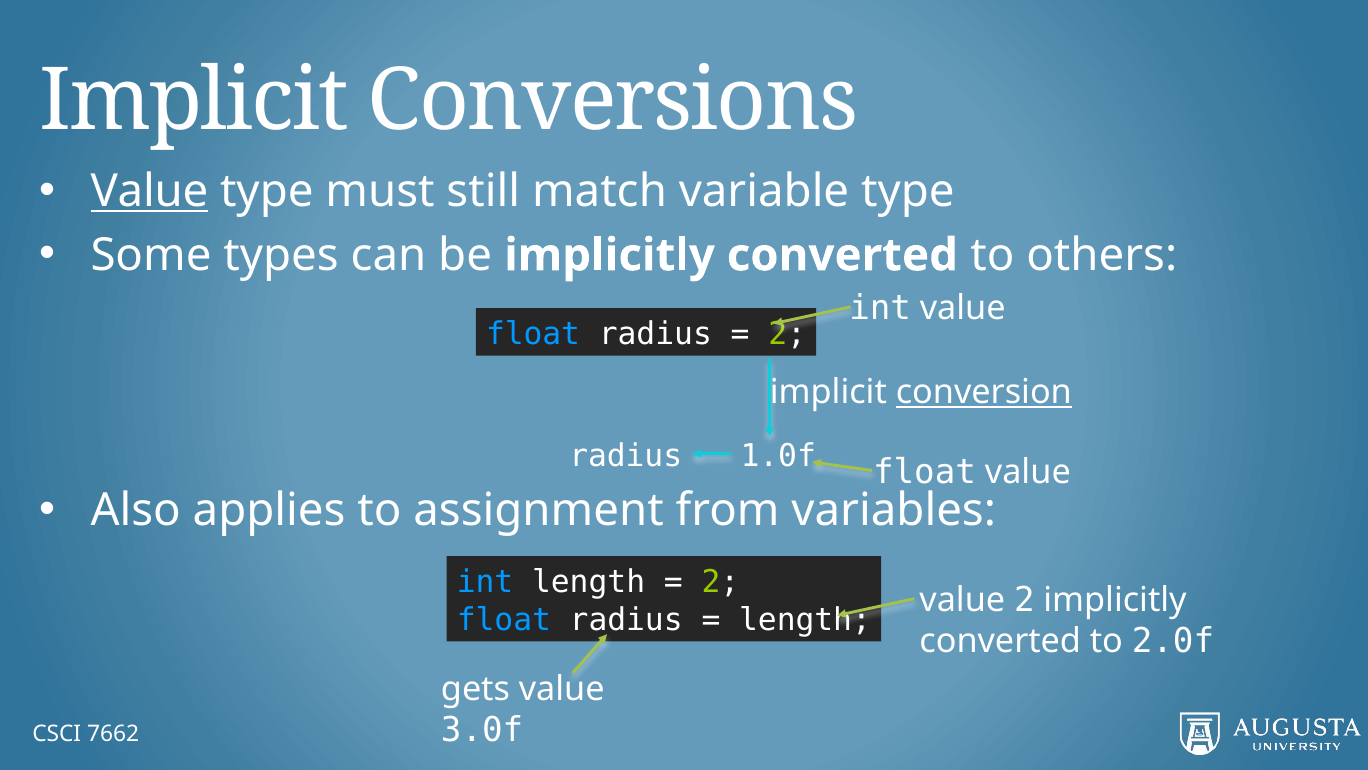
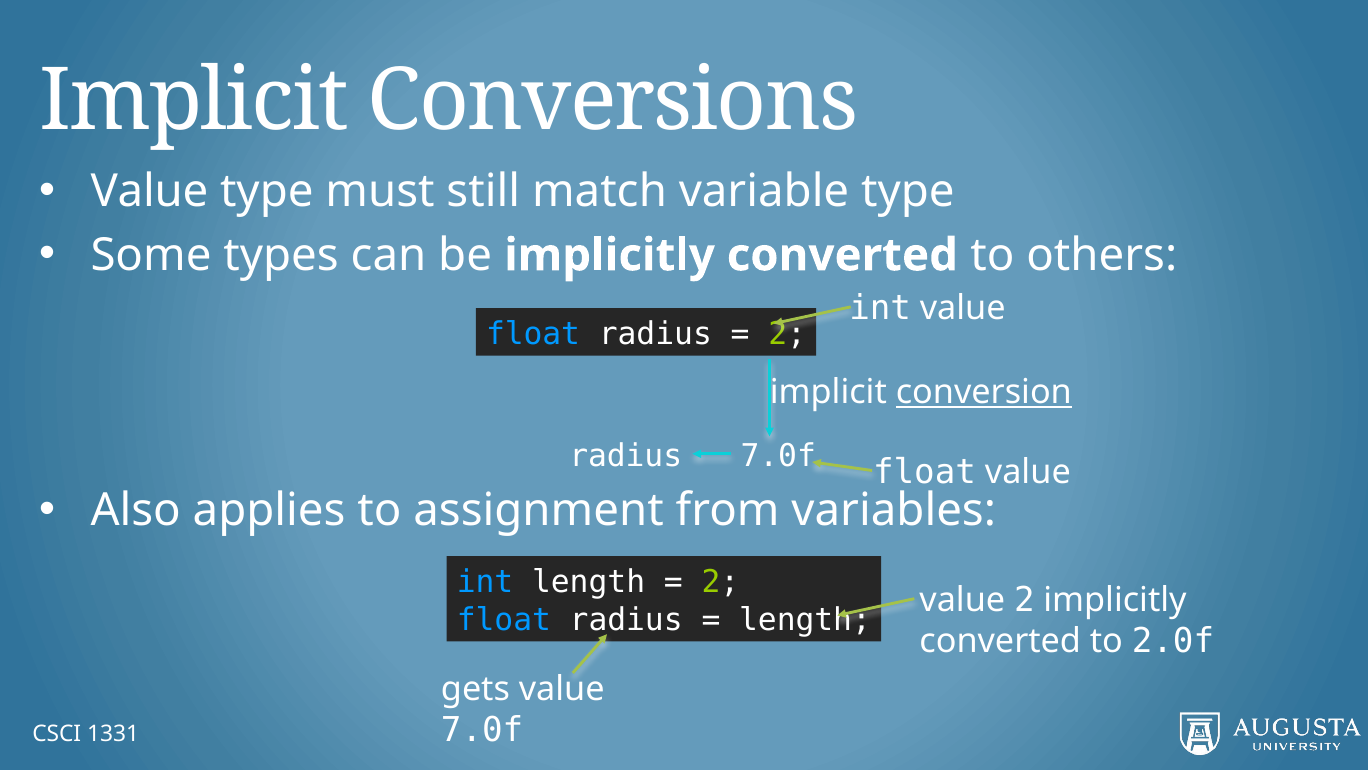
Value at (149, 191) underline: present -> none
1.0f at (778, 456): 1.0f -> 7.0f
3.0f at (482, 730): 3.0f -> 7.0f
7662: 7662 -> 1331
